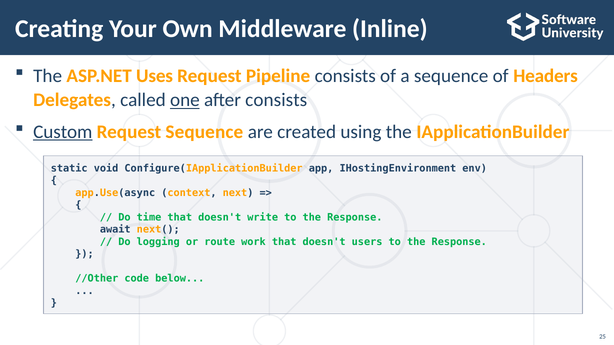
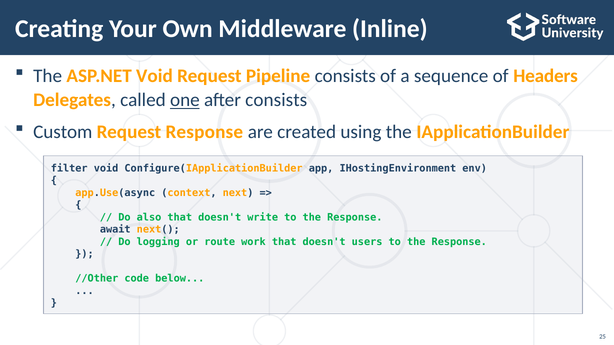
ASP.NET Uses: Uses -> Void
Custom underline: present -> none
Request Sequence: Sequence -> Response
static: static -> filter
time: time -> also
